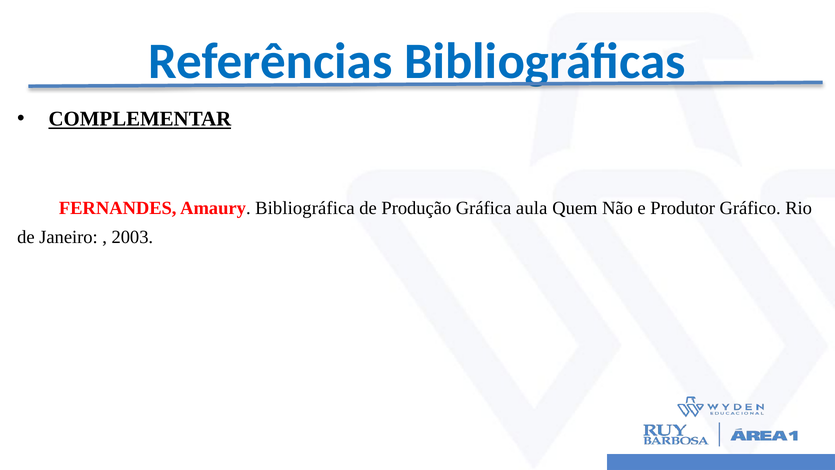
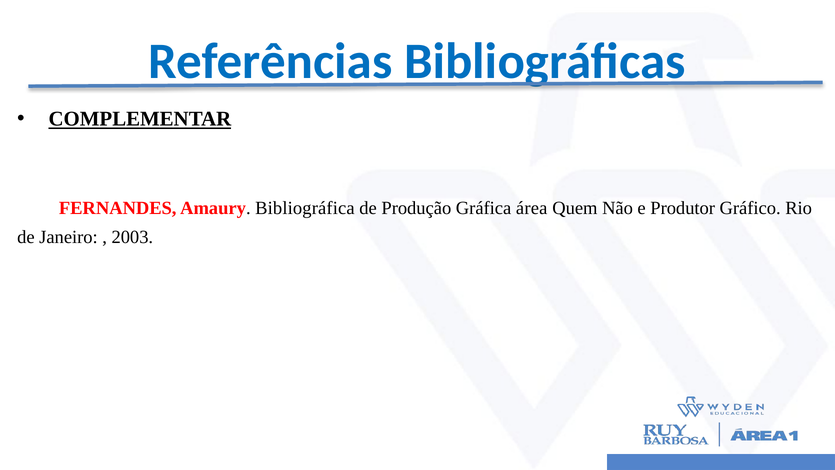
aula: aula -> área
